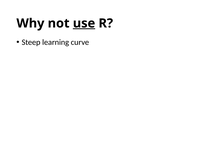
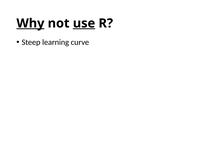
Why underline: none -> present
